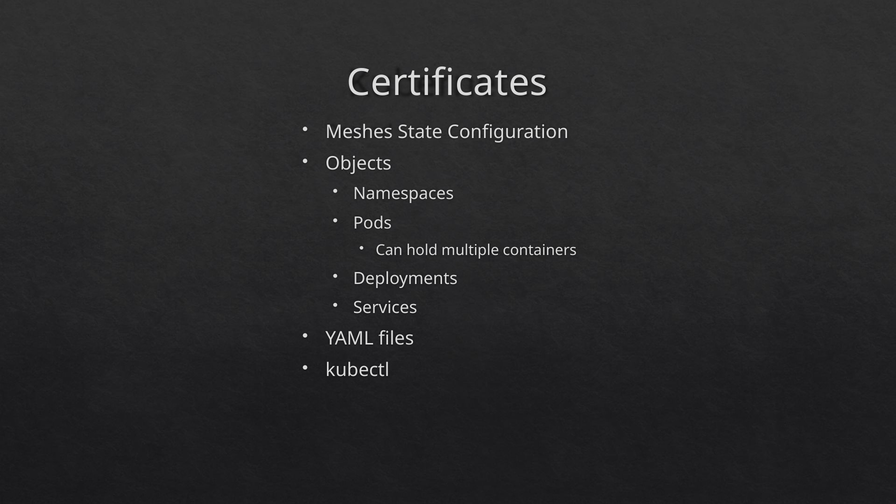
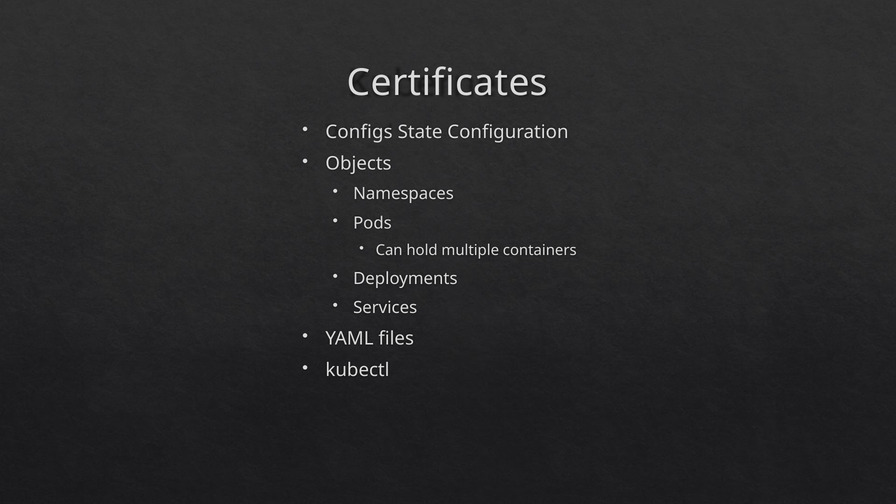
Meshes: Meshes -> Configs
